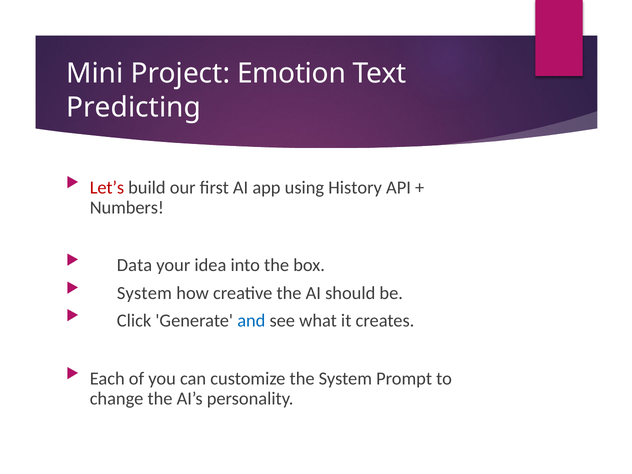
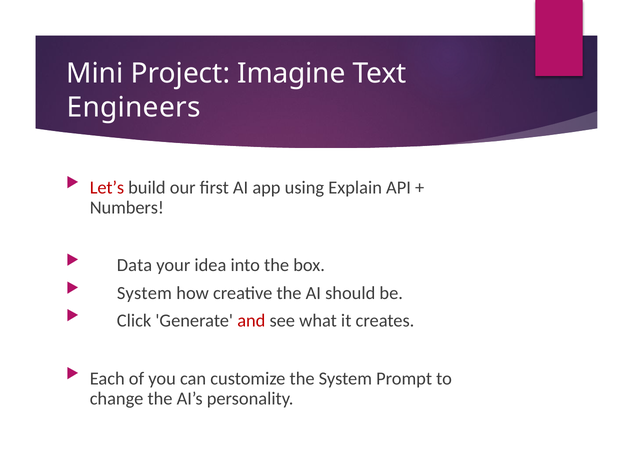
Emotion: Emotion -> Imagine
Predicting: Predicting -> Engineers
History: History -> Explain
and colour: blue -> red
